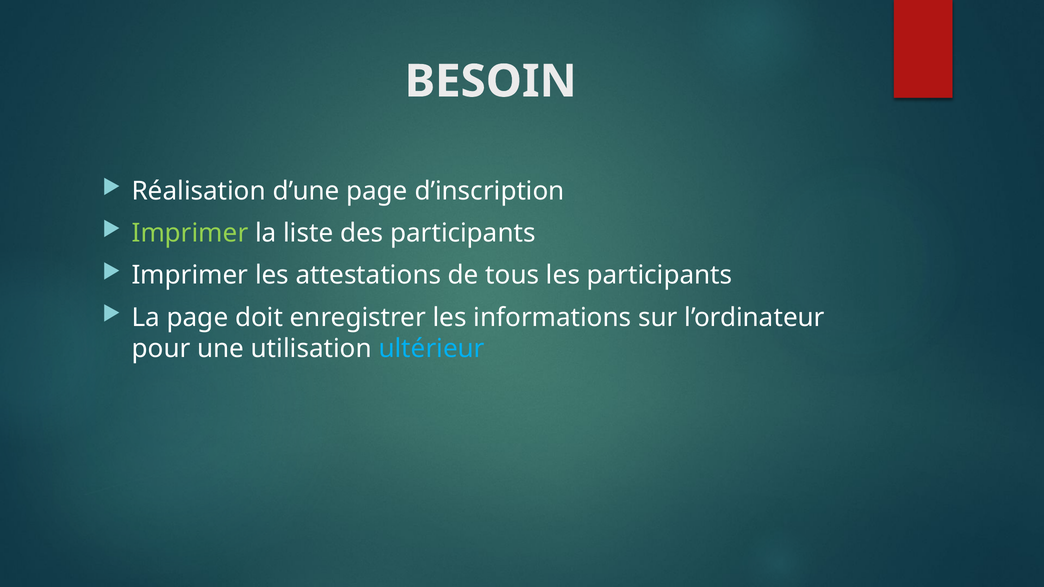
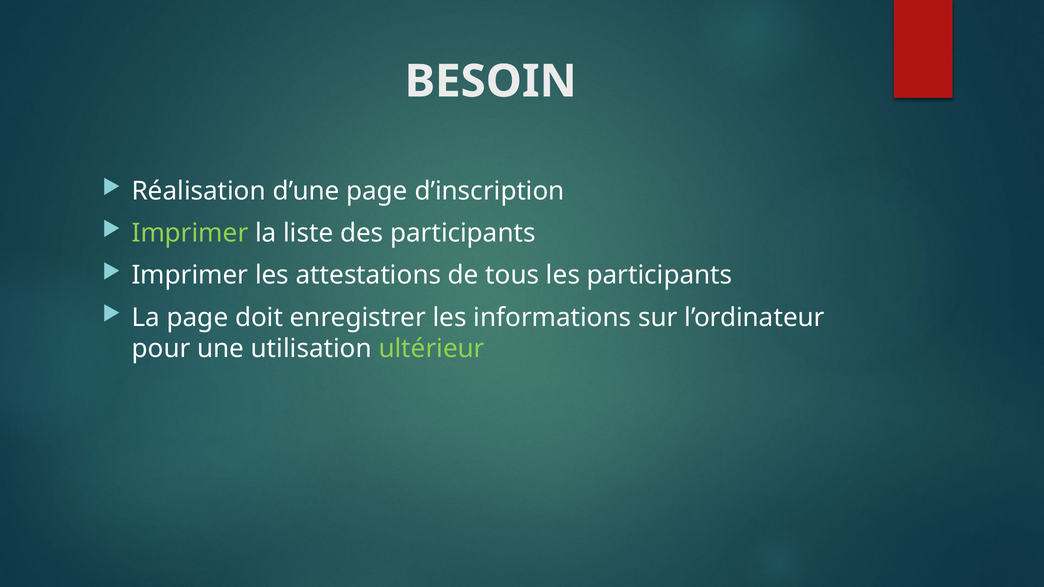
ultérieur colour: light blue -> light green
